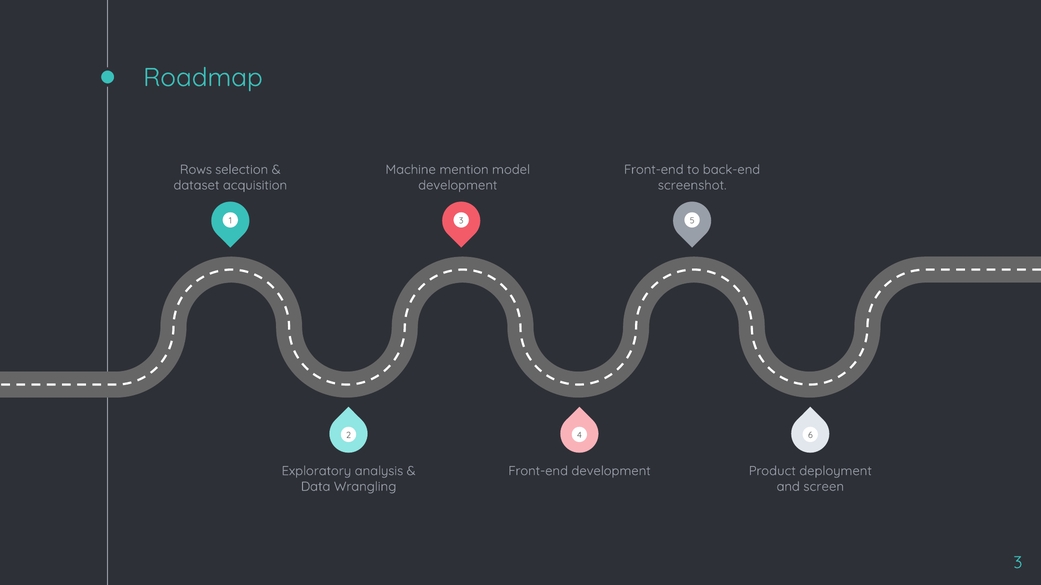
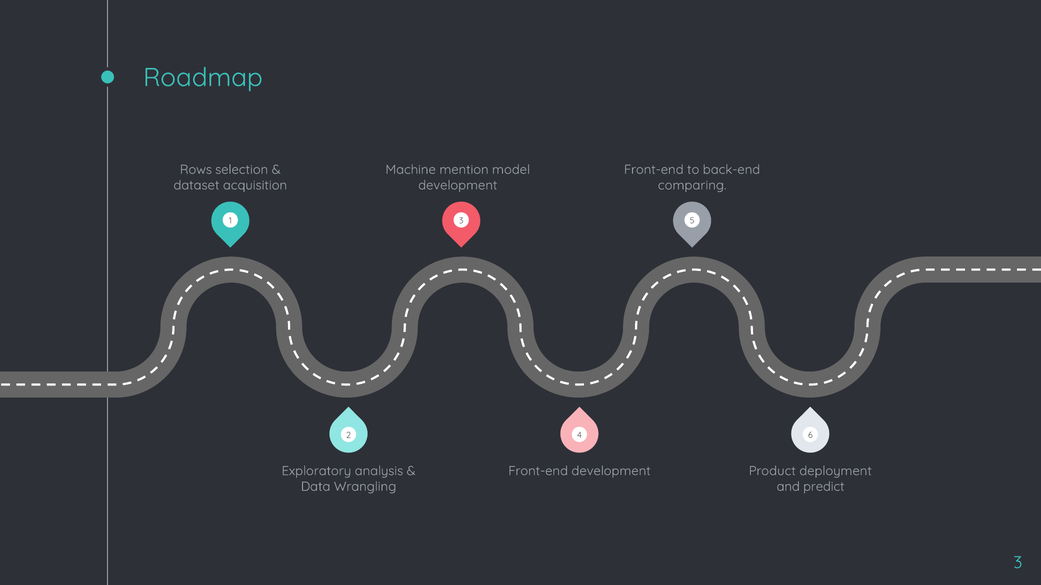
screenshot: screenshot -> comparing
screen: screen -> predict
